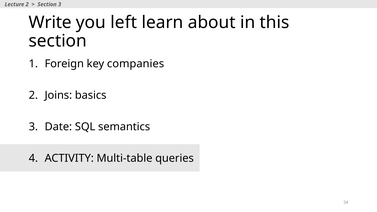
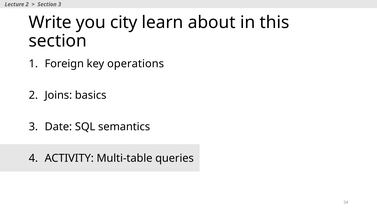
left: left -> city
companies: companies -> operations
